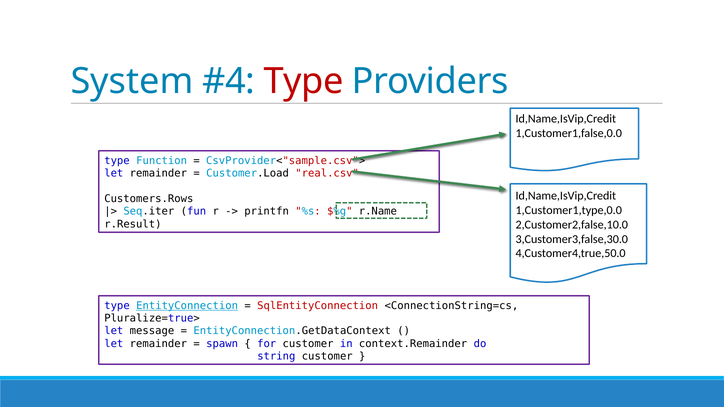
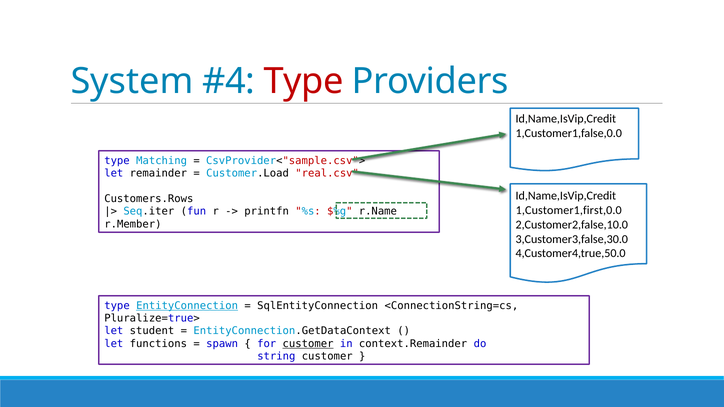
Function: Function -> Matching
1,Customer1,type,0.0: 1,Customer1,type,0.0 -> 1,Customer1,first,0.0
r.Result: r.Result -> r.Member
SqlEntityConnection colour: red -> black
message: message -> student
remainder at (158, 344): remainder -> functions
customer at (308, 344) underline: none -> present
